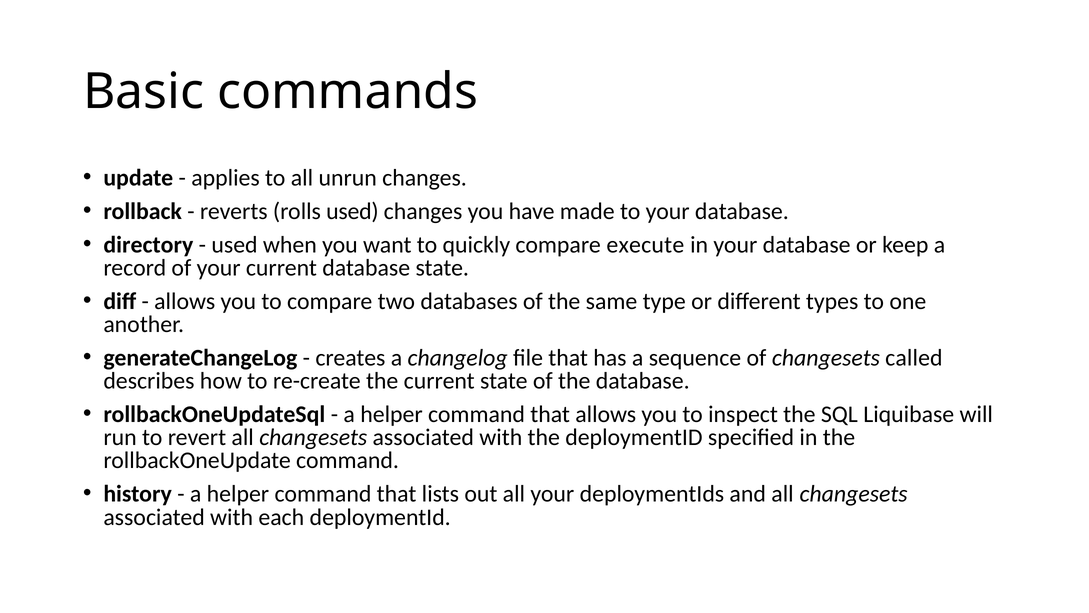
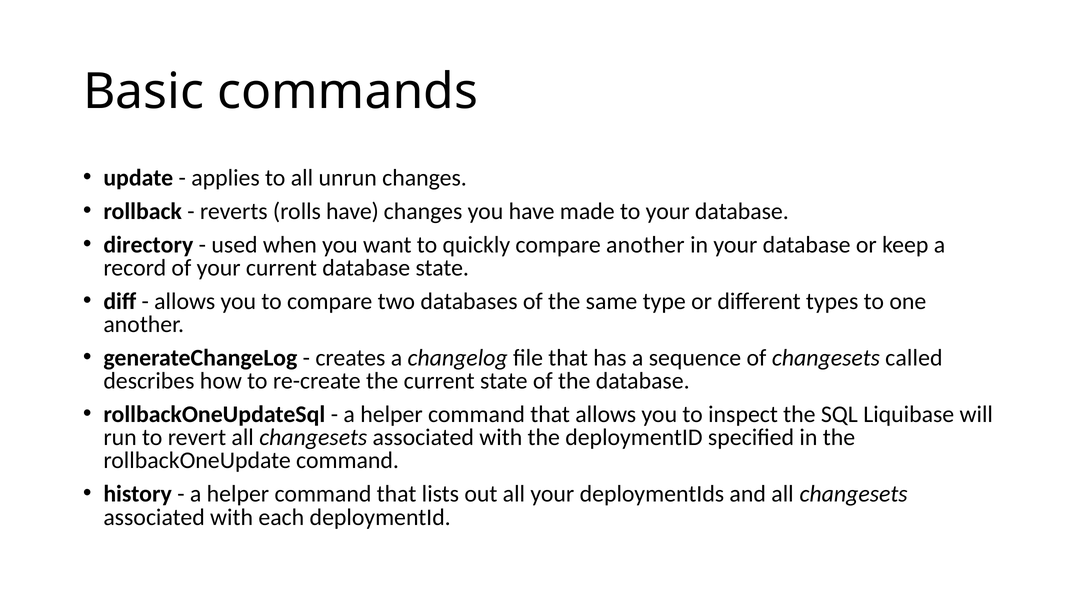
rolls used: used -> have
compare execute: execute -> another
